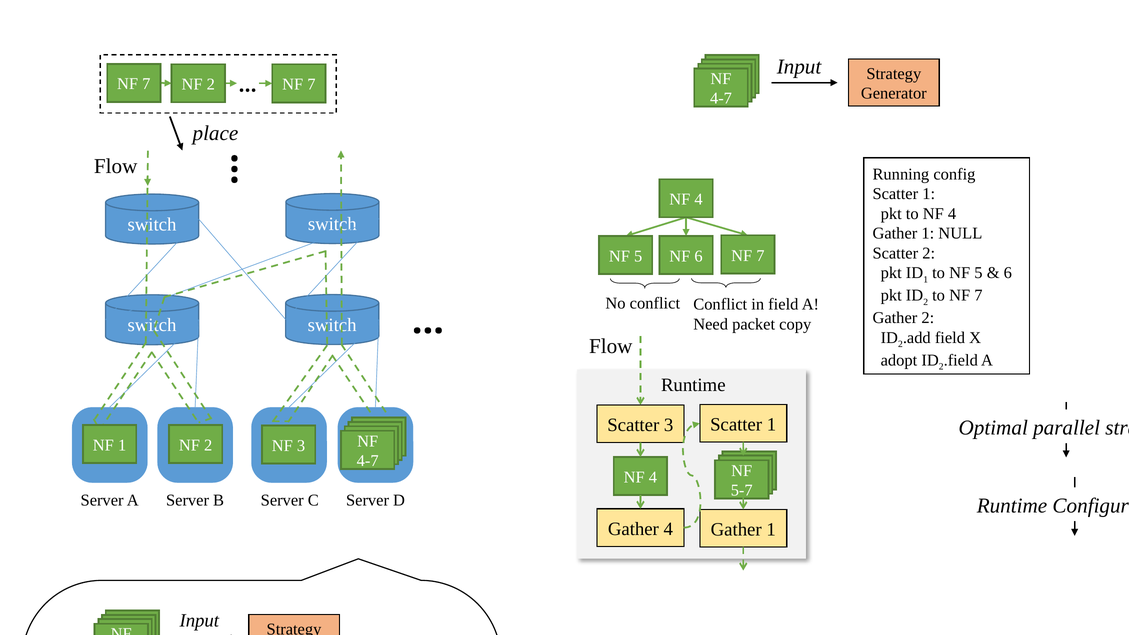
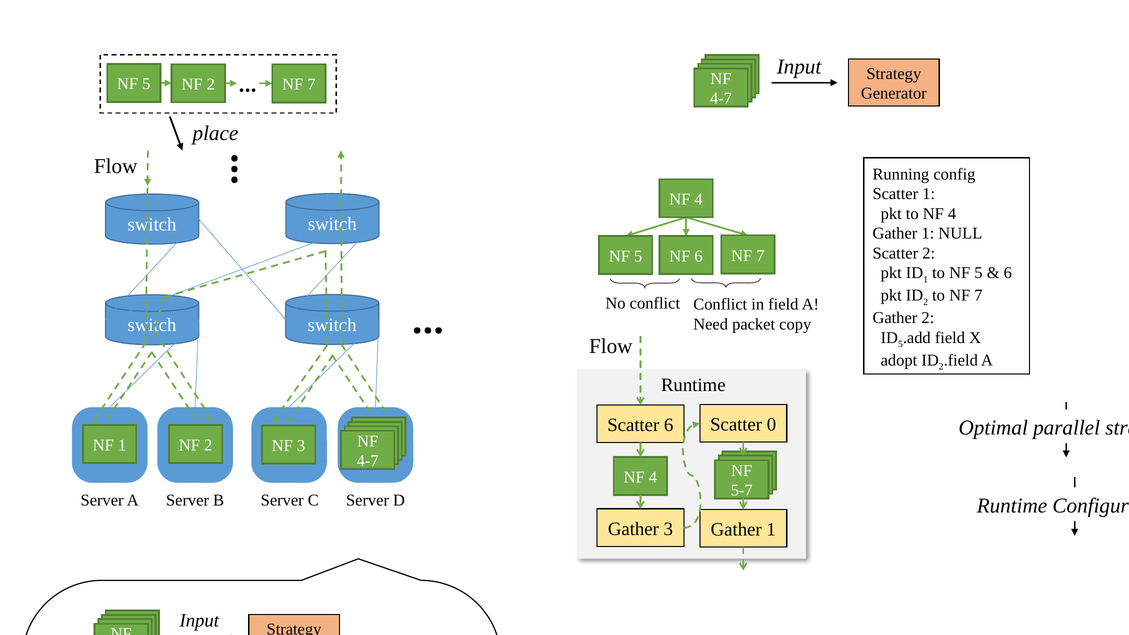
7 at (146, 84): 7 -> 5
2 at (900, 344): 2 -> 5
1 at (771, 425): 1 -> 0
Scatter 3: 3 -> 6
Gather 4: 4 -> 3
